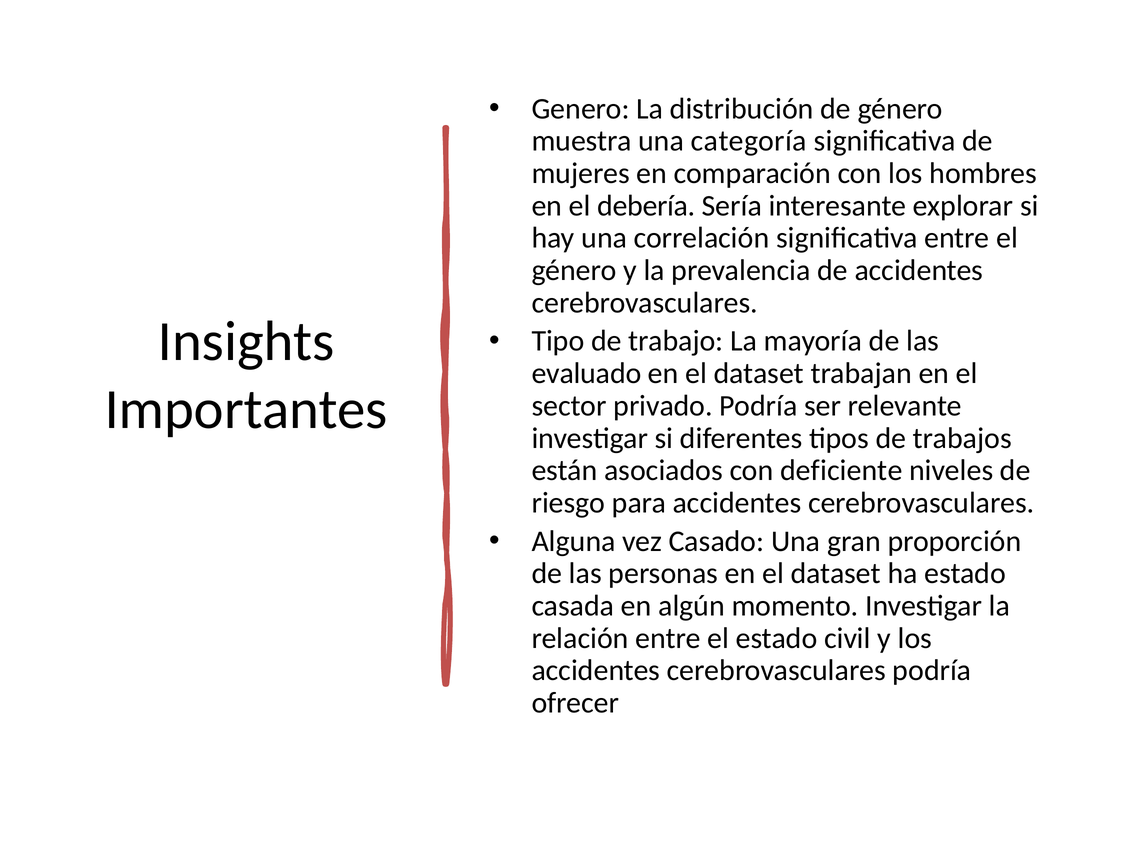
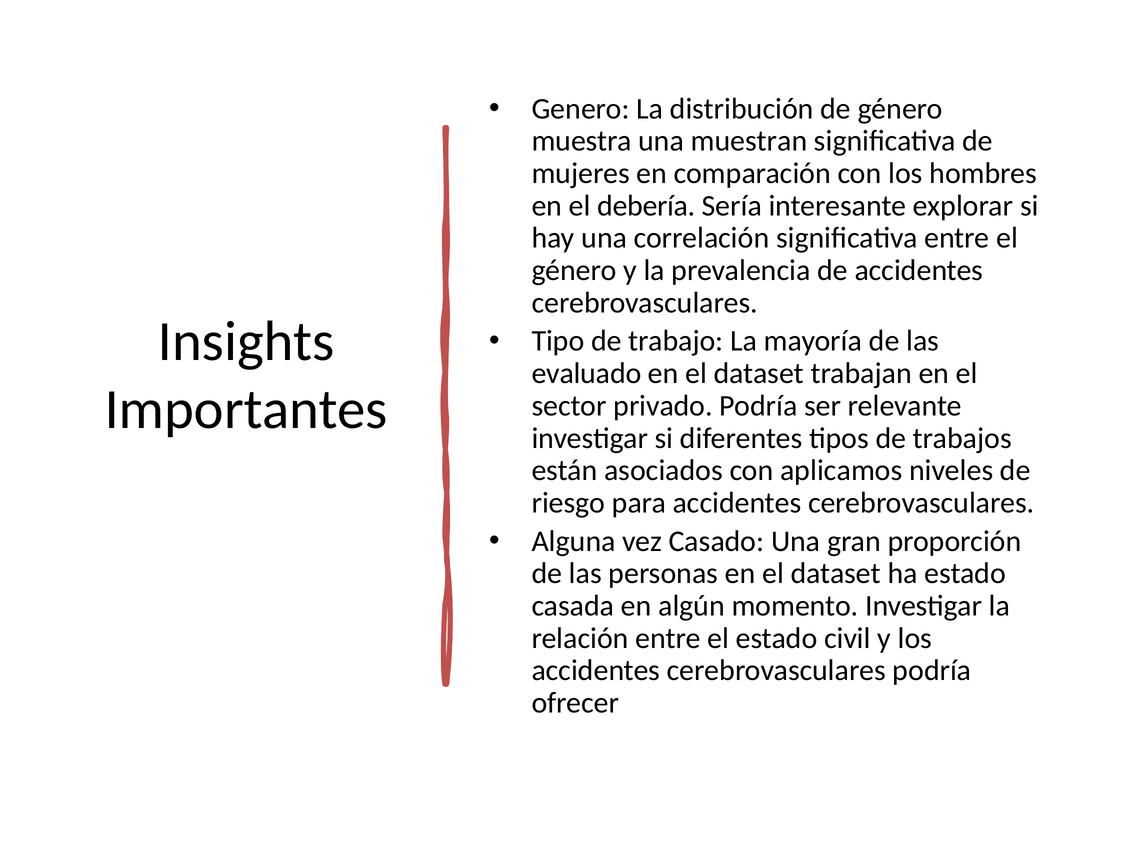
categoría: categoría -> muestran
deficiente: deficiente -> aplicamos
